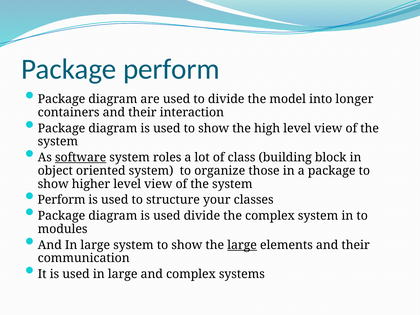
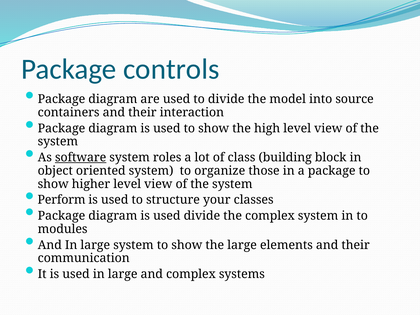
Package perform: perform -> controls
longer: longer -> source
large at (242, 245) underline: present -> none
